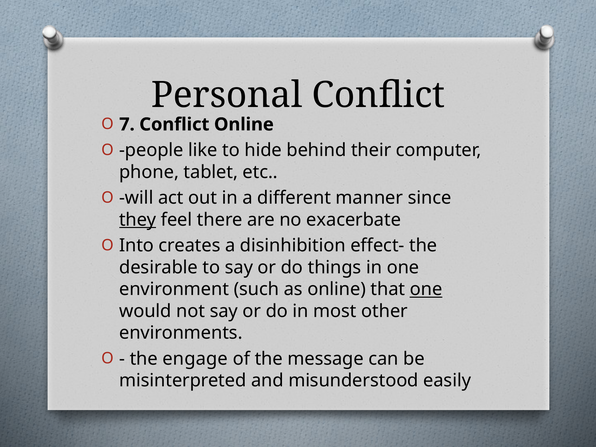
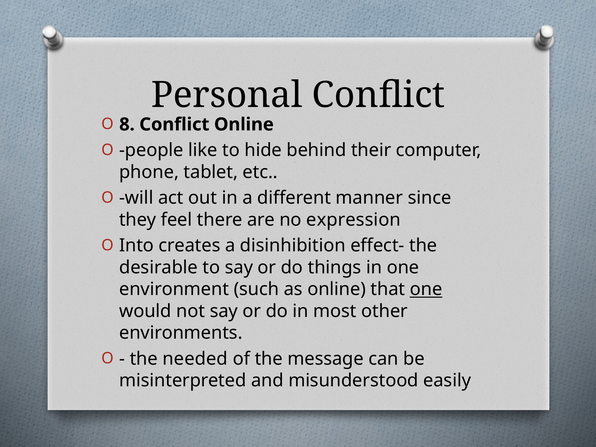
7: 7 -> 8
they underline: present -> none
exacerbate: exacerbate -> expression
engage: engage -> needed
